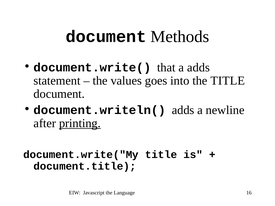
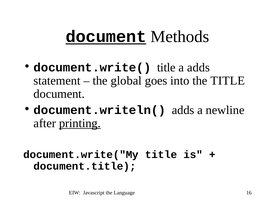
document at (106, 37) underline: none -> present
document.write( that: that -> title
values: values -> global
